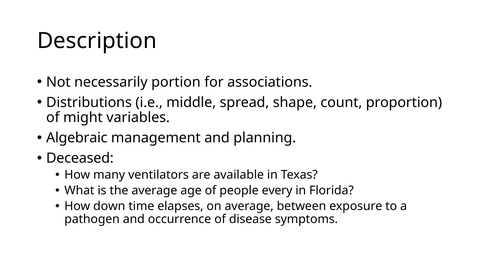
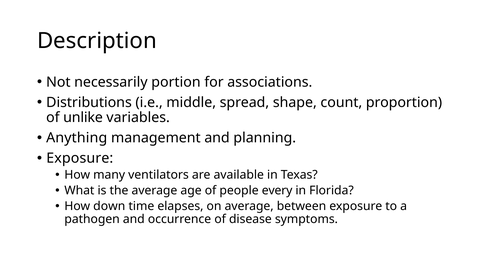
might: might -> unlike
Algebraic: Algebraic -> Anything
Deceased at (80, 158): Deceased -> Exposure
